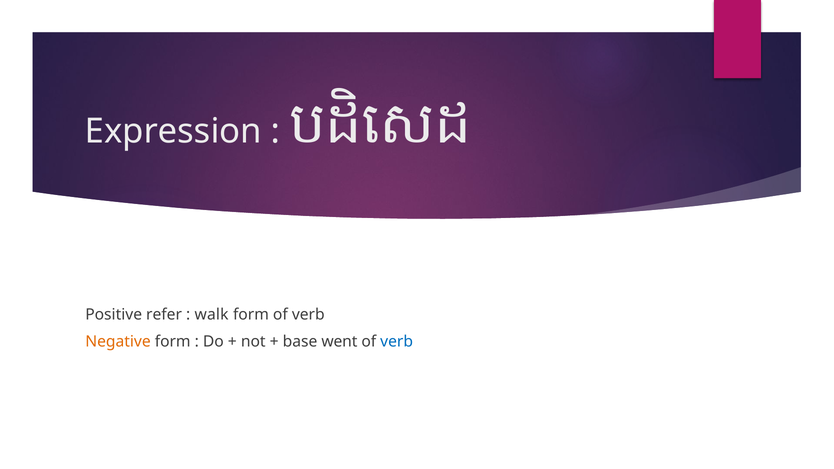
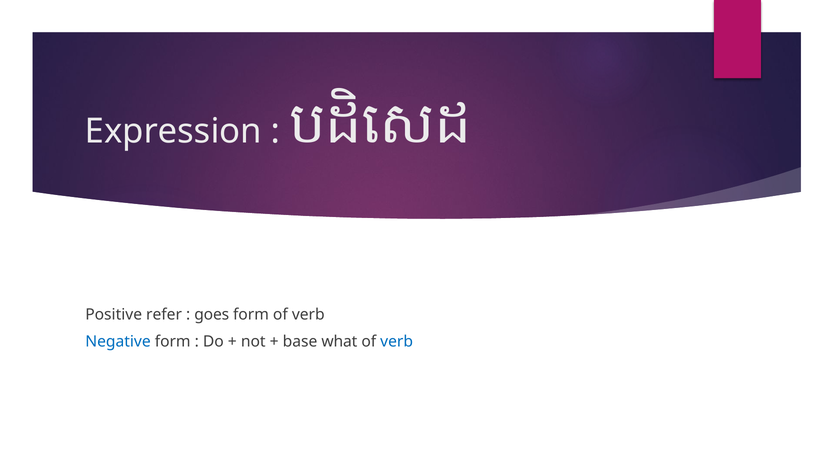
walk: walk -> goes
Negative colour: orange -> blue
went: went -> what
